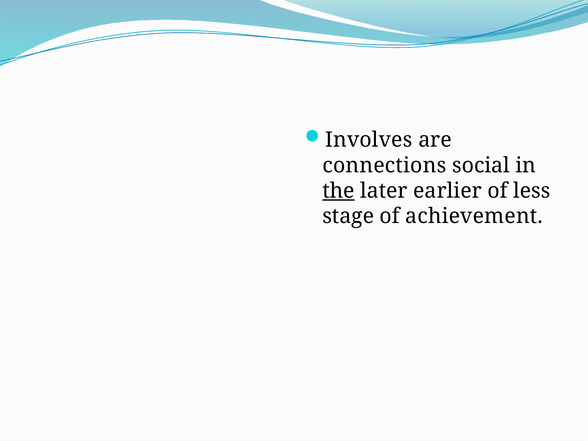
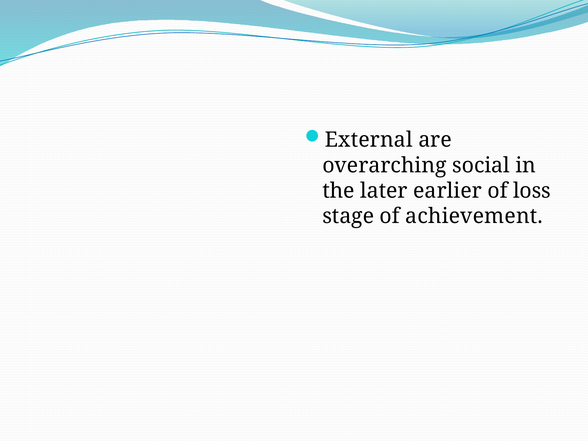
Involves: Involves -> External
connections: connections -> overarching
the underline: present -> none
less: less -> loss
